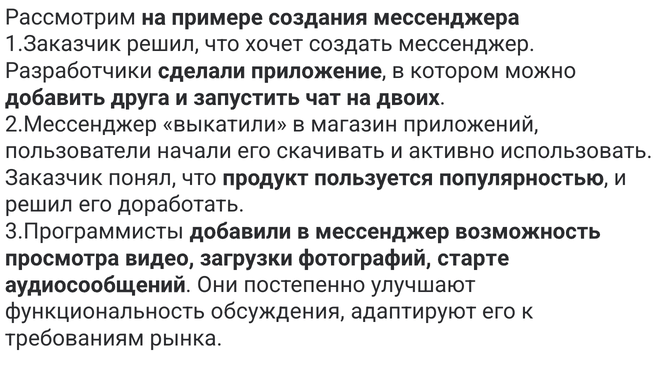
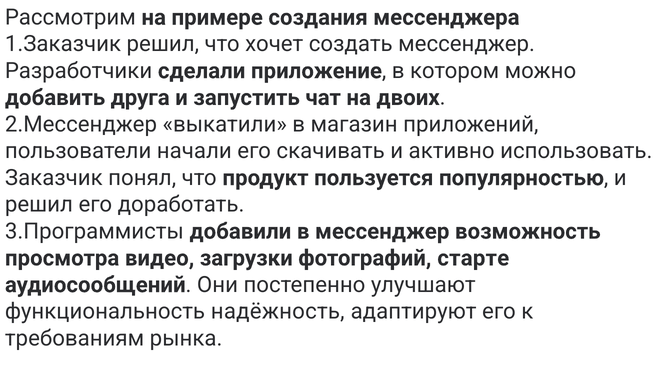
обсуждения: обсуждения -> надёжность
